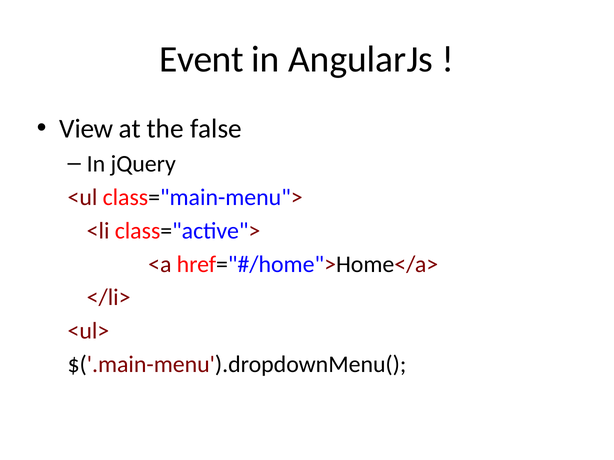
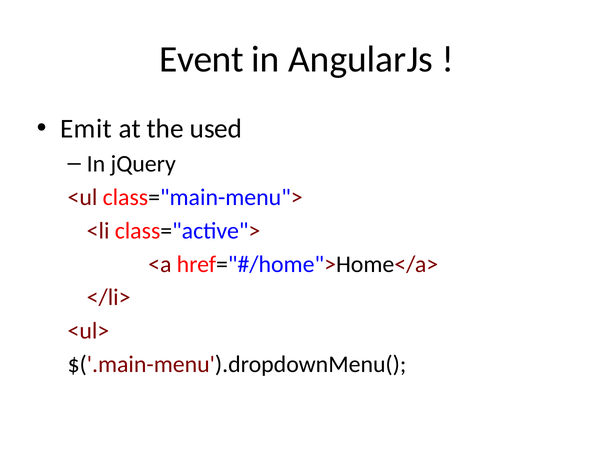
View: View -> Emit
false: false -> used
